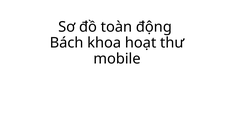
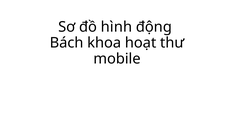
toàn: toàn -> hình
